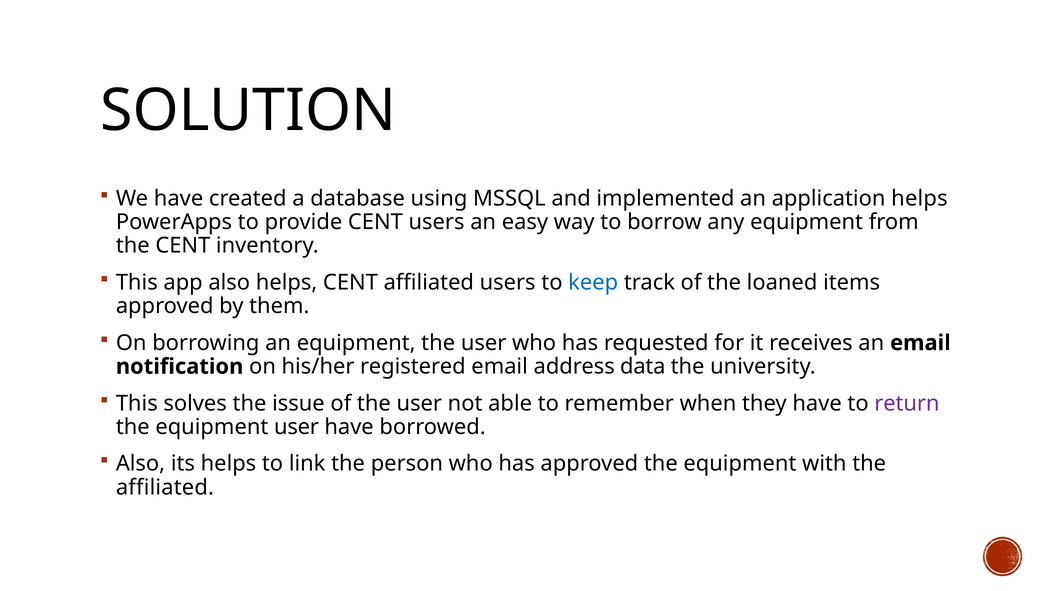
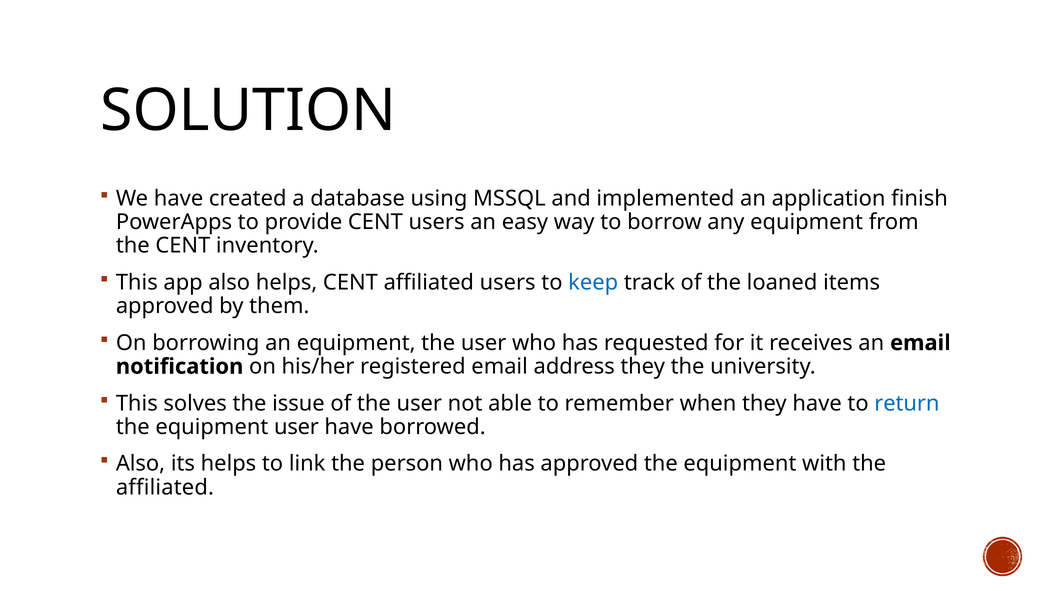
application helps: helps -> finish
address data: data -> they
return colour: purple -> blue
